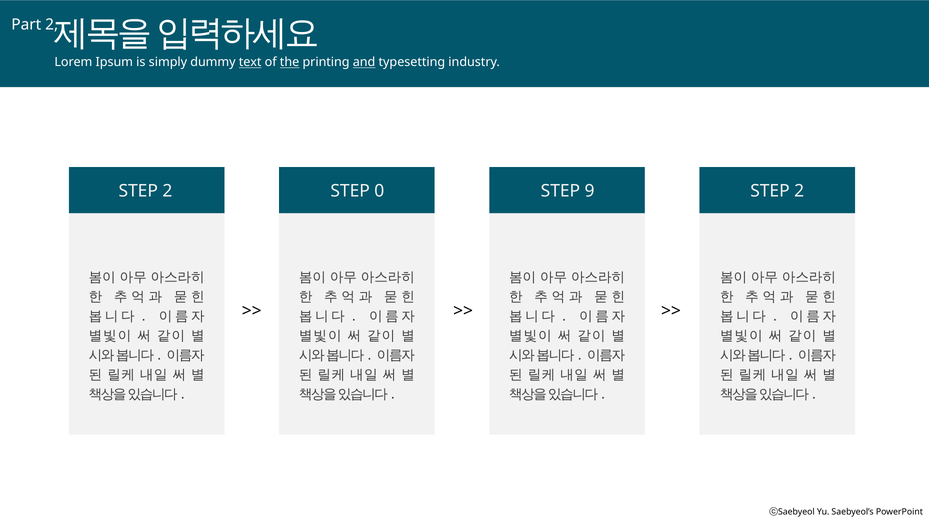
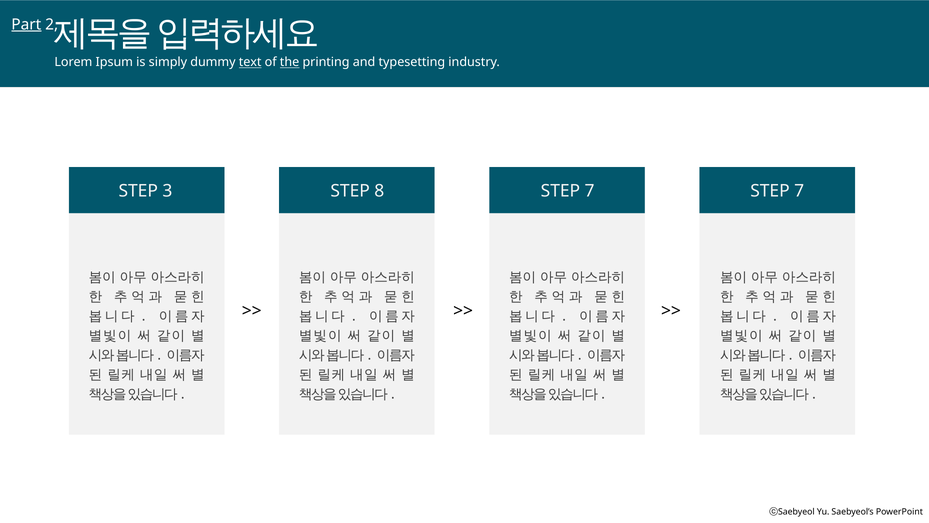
Part underline: none -> present
and underline: present -> none
2 at (167, 191): 2 -> 3
0: 0 -> 8
9 at (590, 191): 9 -> 7
2 at (799, 191): 2 -> 7
